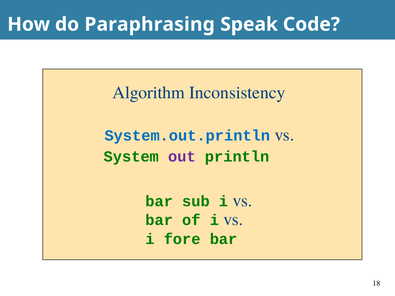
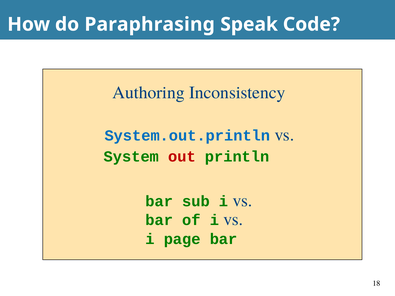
Algorithm: Algorithm -> Authoring
out colour: purple -> red
fore: fore -> page
